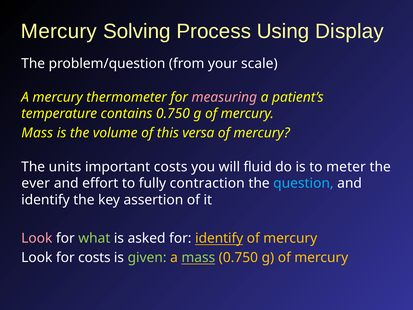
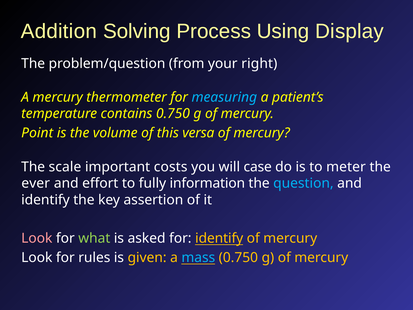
Mercury at (59, 31): Mercury -> Addition
scale: scale -> right
measuring colour: pink -> light blue
Mass at (37, 133): Mass -> Point
units: units -> scale
fluid: fluid -> case
contraction: contraction -> information
for costs: costs -> rules
given colour: light green -> yellow
mass at (198, 258) colour: light green -> light blue
